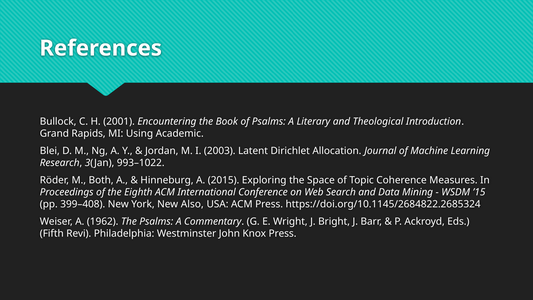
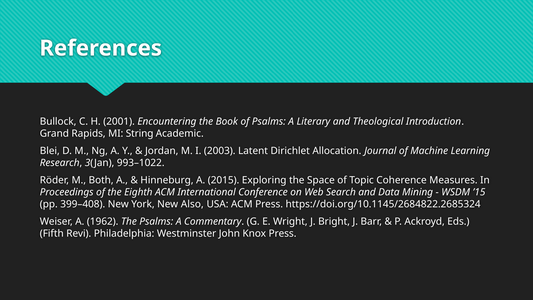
Using: Using -> String
